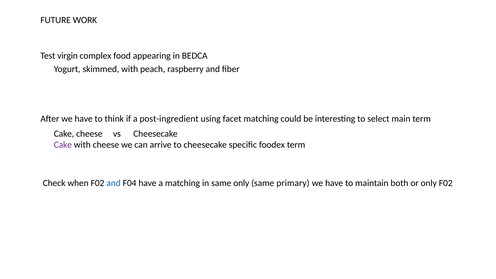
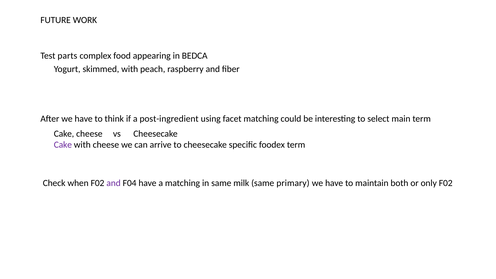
virgin: virgin -> parts
and at (114, 183) colour: blue -> purple
same only: only -> milk
